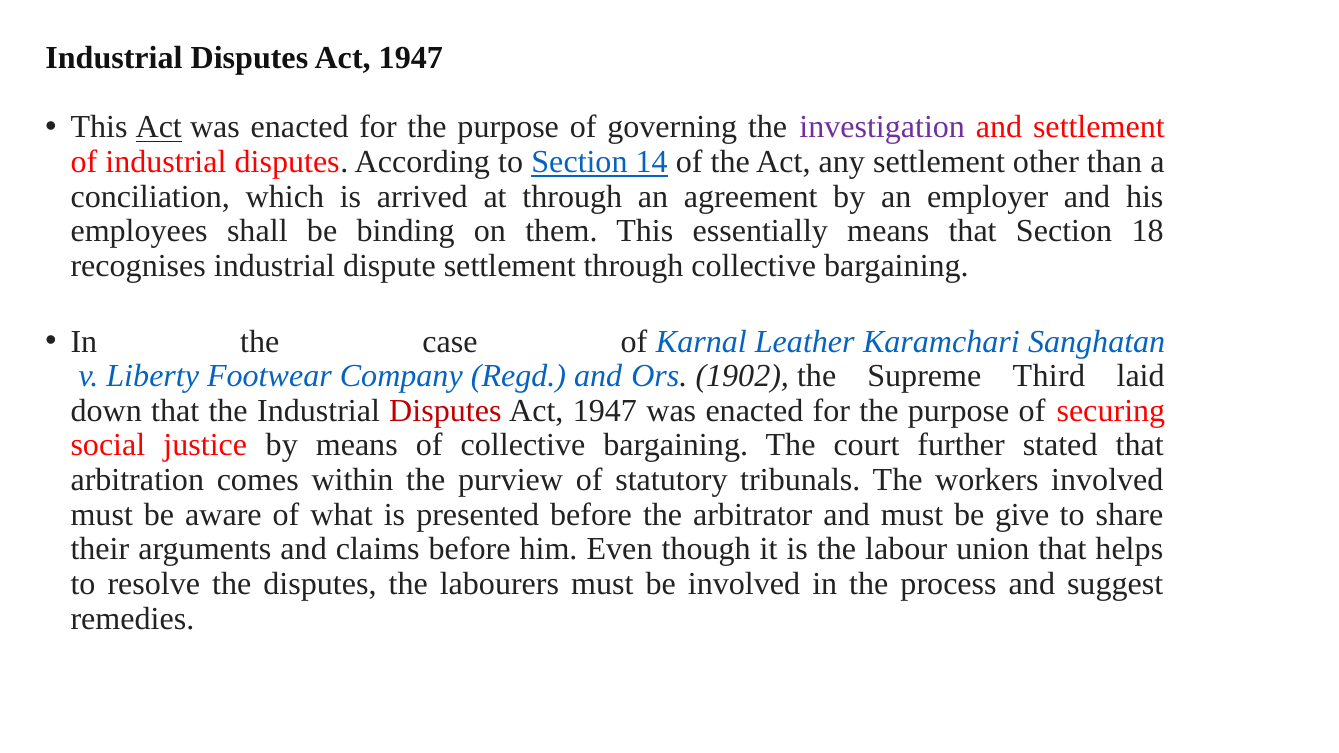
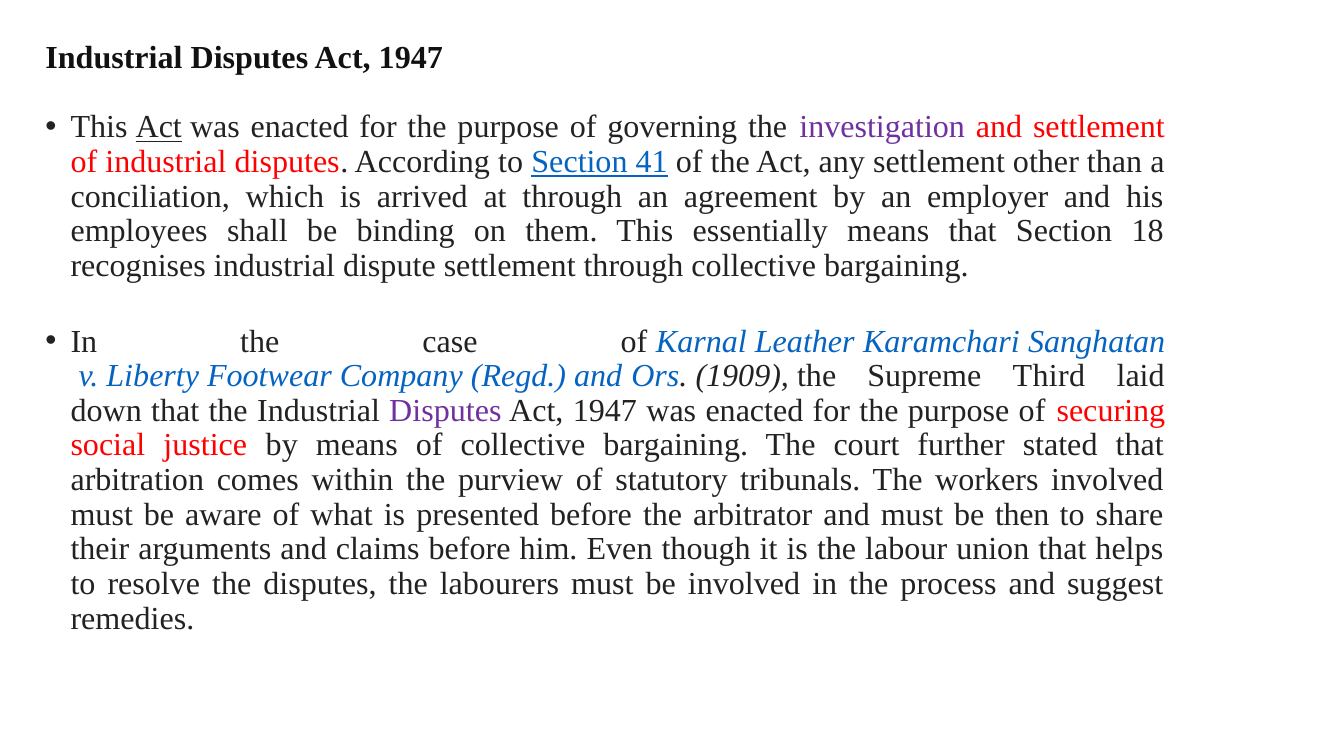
14: 14 -> 41
1902: 1902 -> 1909
Disputes at (445, 411) colour: red -> purple
give: give -> then
